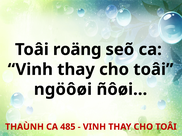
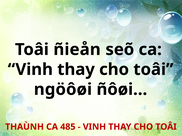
roäng: roäng -> ñieån
